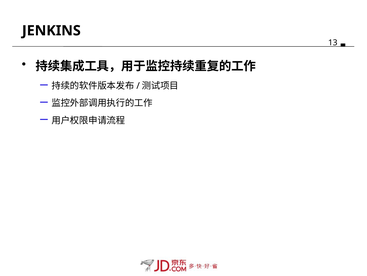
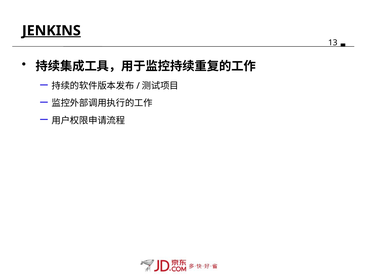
JENKINS underline: none -> present
